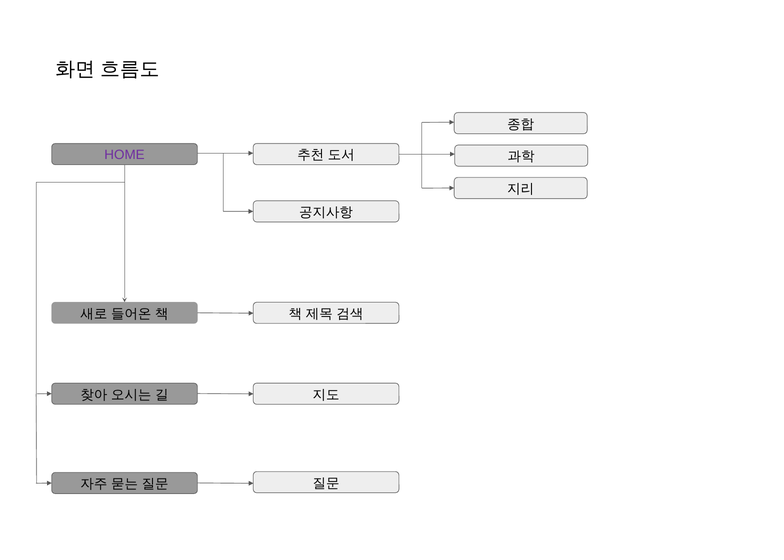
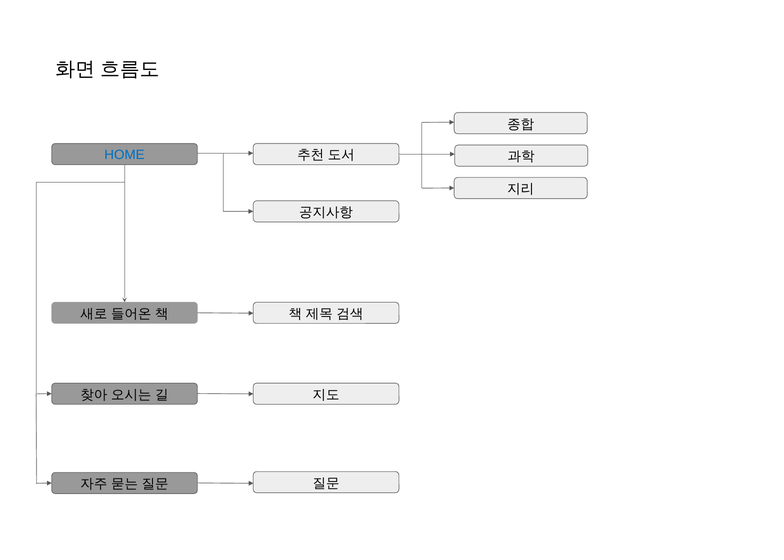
HOME colour: purple -> blue
